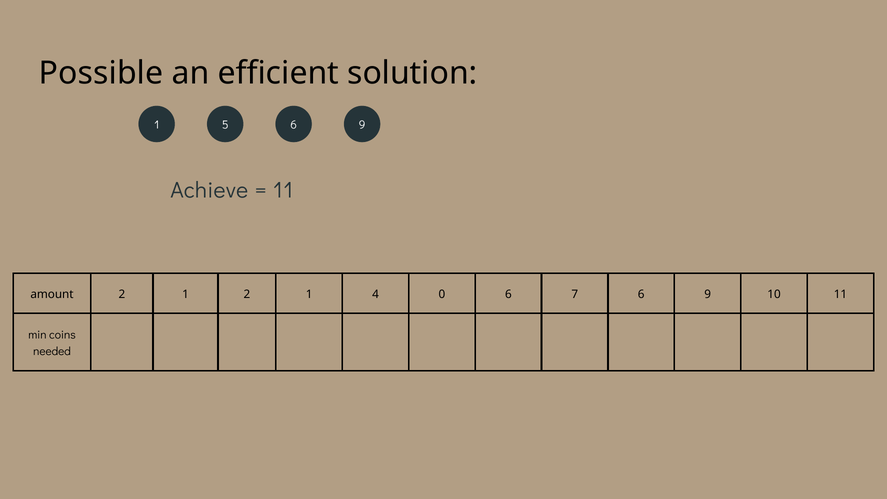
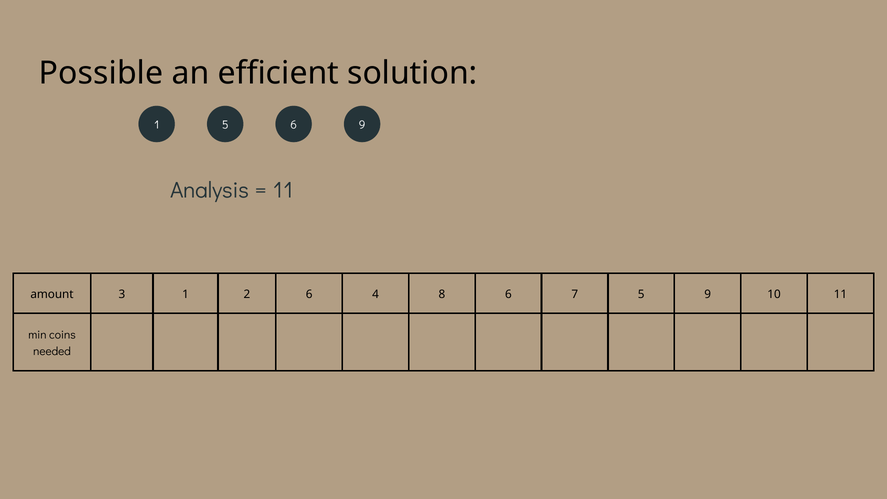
Achieve: Achieve -> Analysis
amount 2: 2 -> 3
1 2 1: 1 -> 6
0: 0 -> 8
7 6: 6 -> 5
